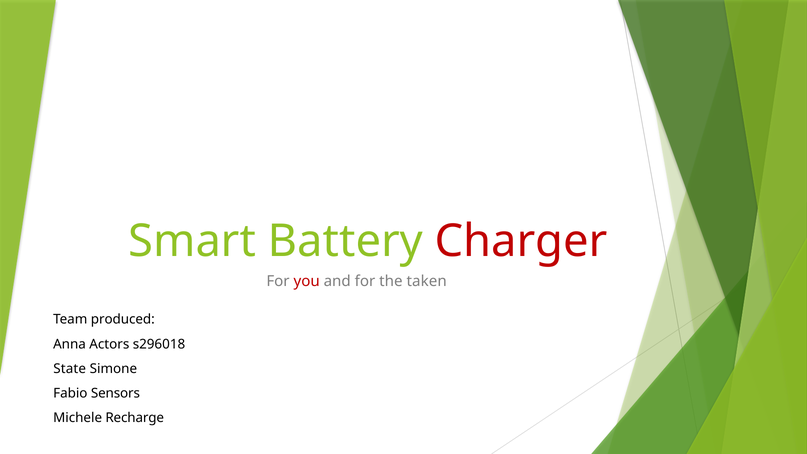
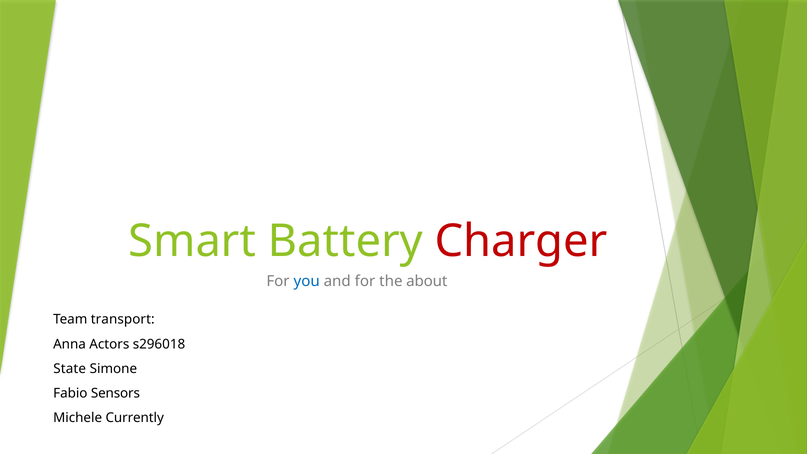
you colour: red -> blue
taken: taken -> about
produced: produced -> transport
Recharge: Recharge -> Currently
